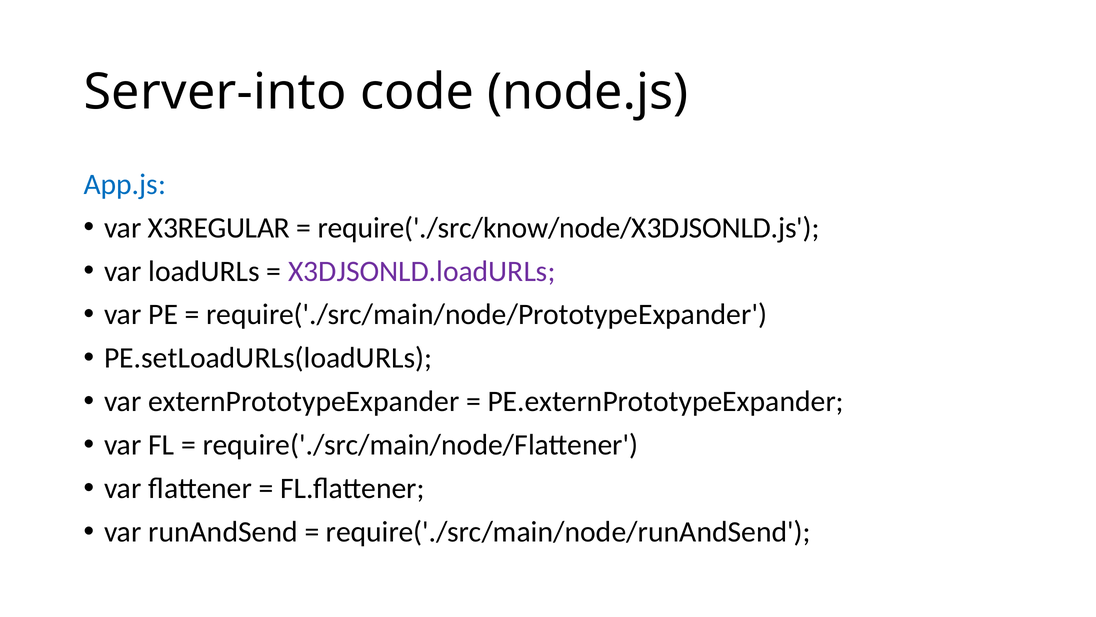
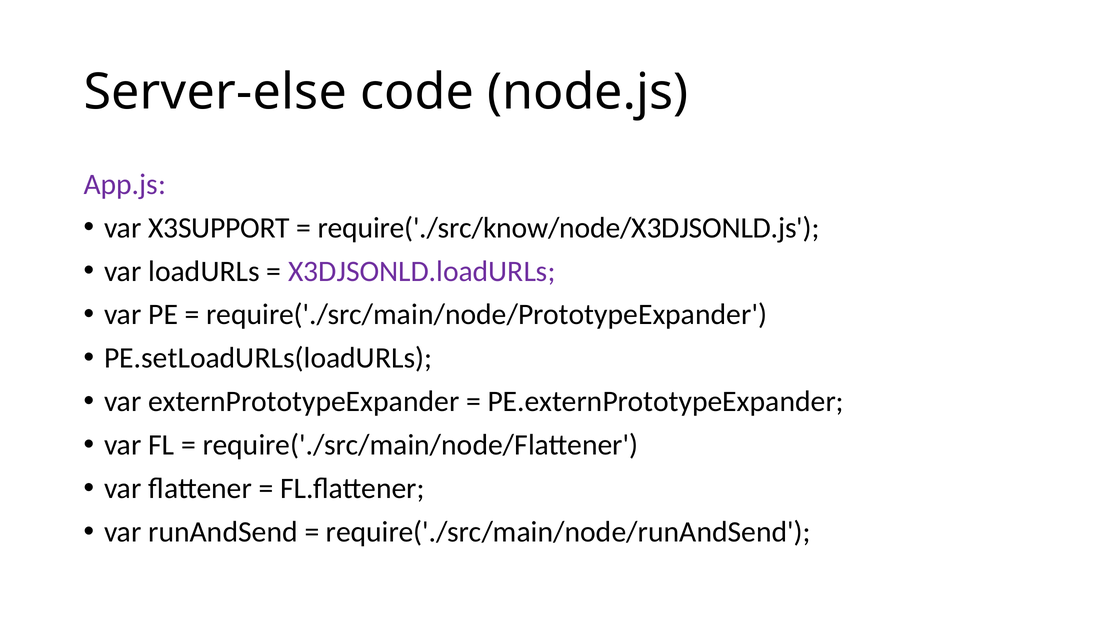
Server-into: Server-into -> Server-else
App.js colour: blue -> purple
X3REGULAR: X3REGULAR -> X3SUPPORT
